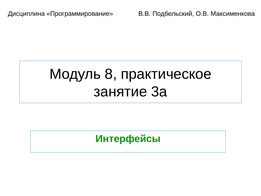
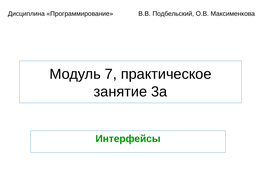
8: 8 -> 7
